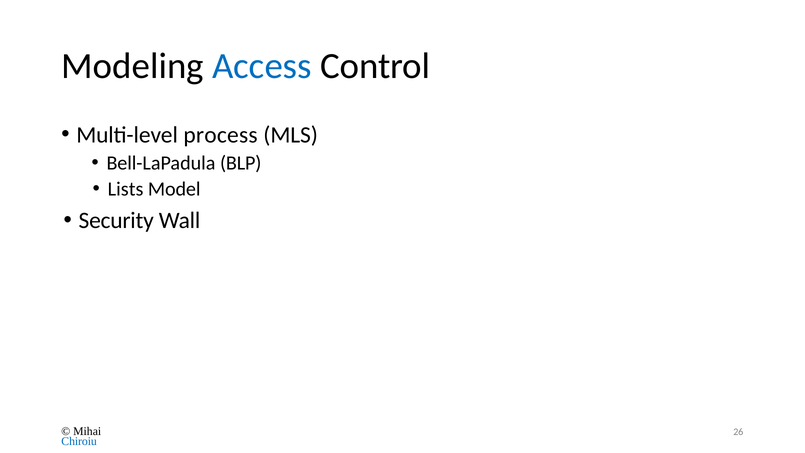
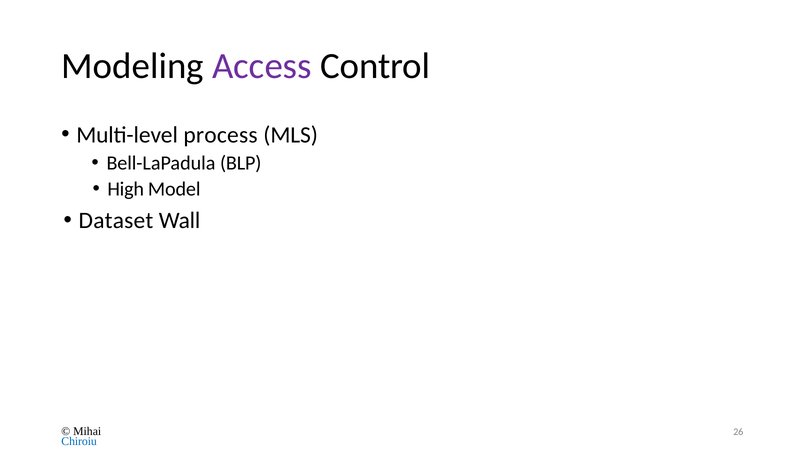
Access colour: blue -> purple
Lists: Lists -> High
Security: Security -> Dataset
